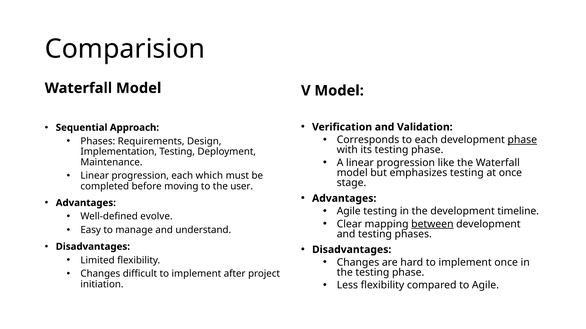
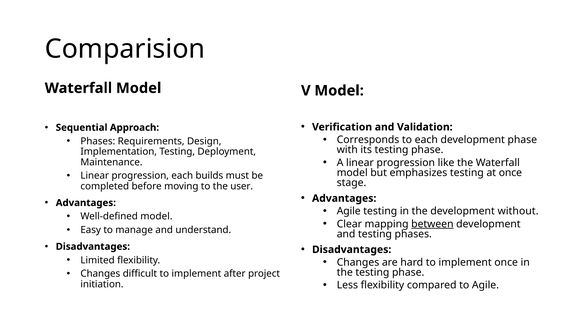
phase at (522, 140) underline: present -> none
which: which -> builds
timeline: timeline -> without
Well-defined evolve: evolve -> model
